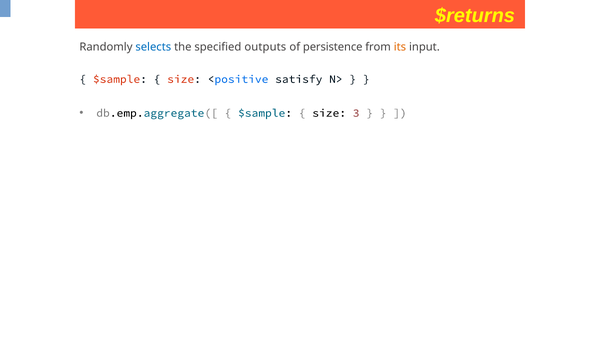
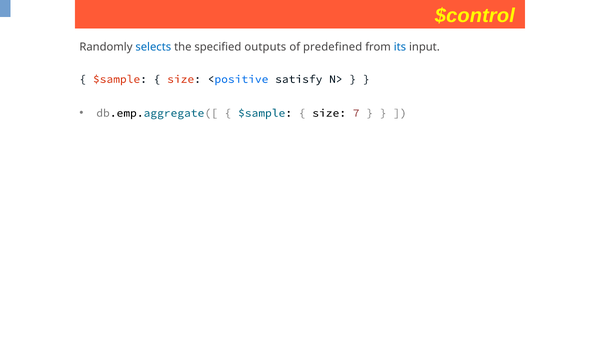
$returns: $returns -> $control
persistence: persistence -> predefined
its colour: orange -> blue
3: 3 -> 7
